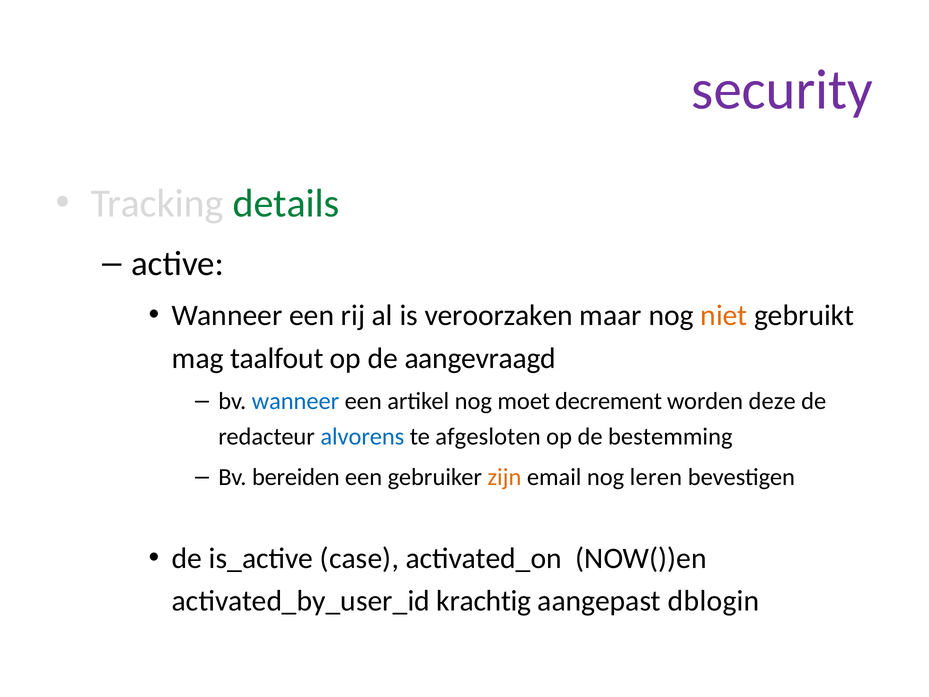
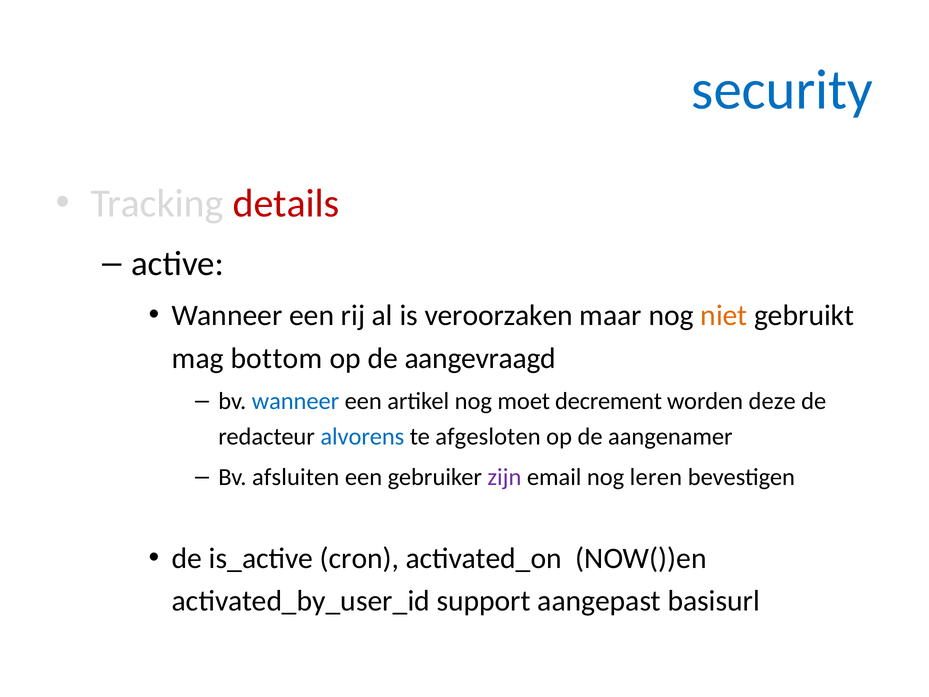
security colour: purple -> blue
details colour: green -> red
taalfout: taalfout -> bottom
bestemming: bestemming -> aangenamer
bereiden: bereiden -> afsluiten
zijn colour: orange -> purple
case: case -> cron
krachtig: krachtig -> support
dblogin: dblogin -> basisurl
